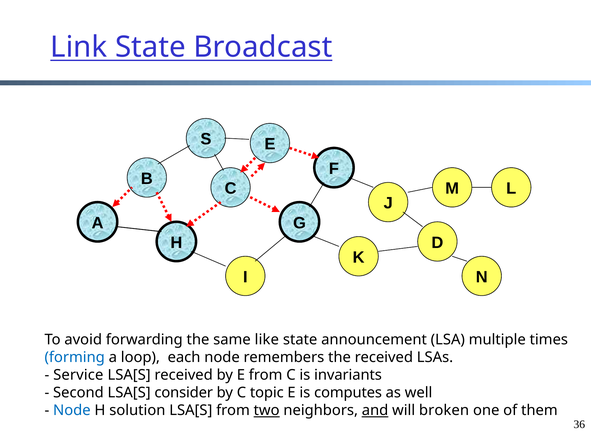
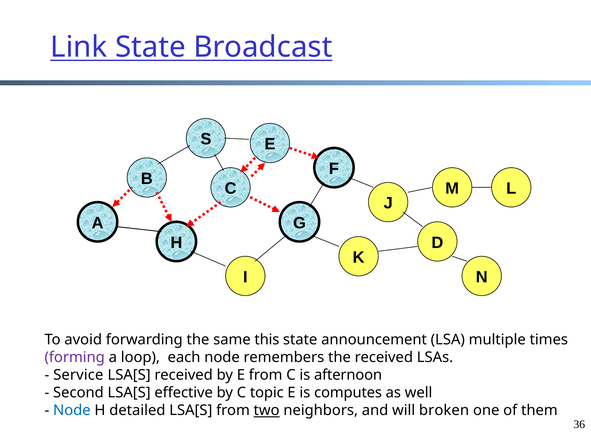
like: like -> this
forming colour: blue -> purple
invariants: invariants -> afternoon
consider: consider -> effective
solution: solution -> detailed
and underline: present -> none
